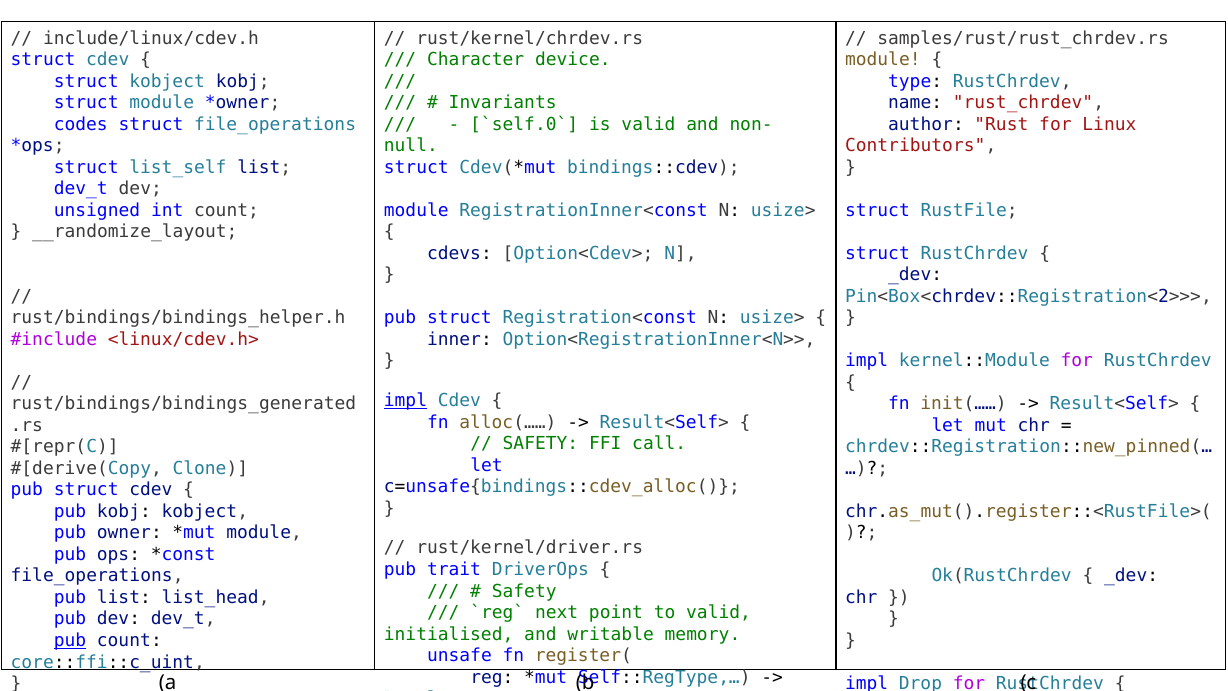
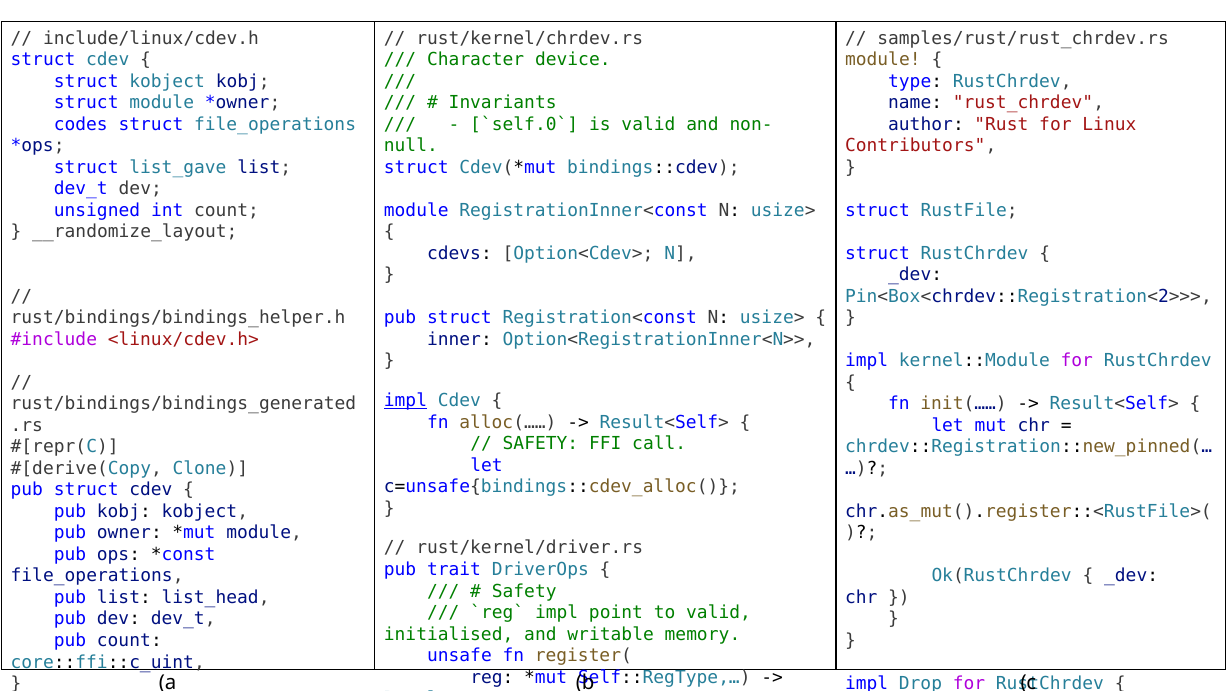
list_self: list_self -> list_gave
next at (557, 612): next -> impl
pub at (70, 640) underline: present -> none
